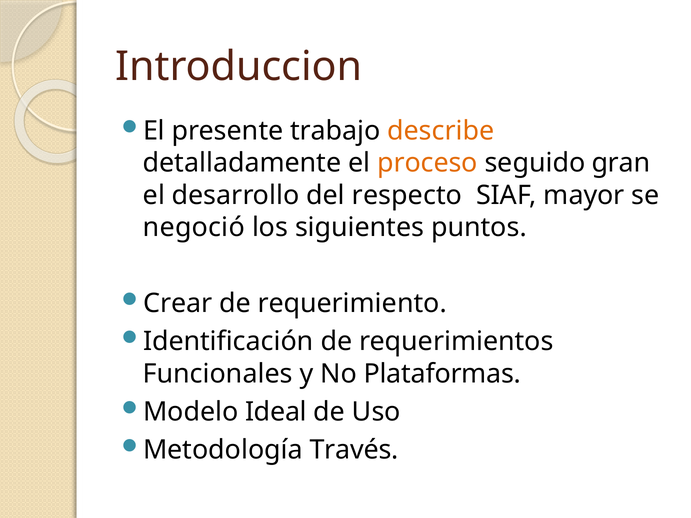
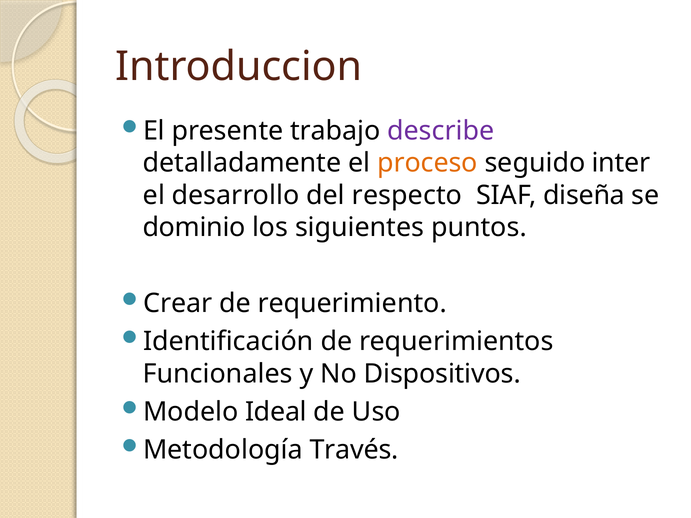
describe colour: orange -> purple
gran: gran -> inter
mayor: mayor -> diseña
negoció: negoció -> dominio
Plataformas: Plataformas -> Dispositivos
